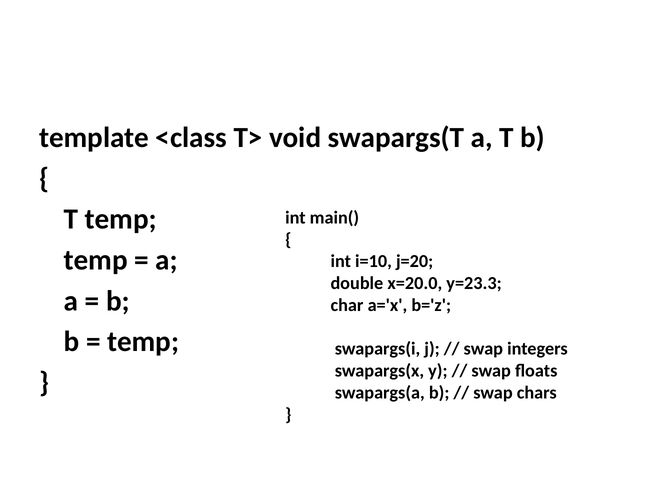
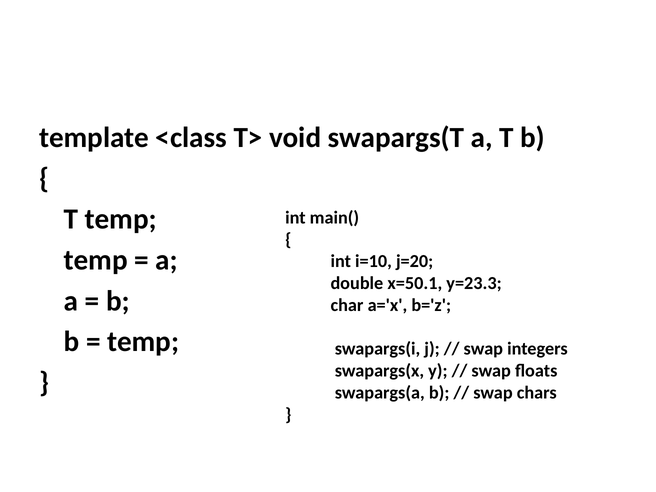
x=20.0: x=20.0 -> x=50.1
